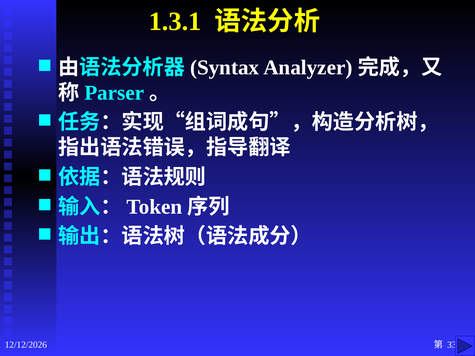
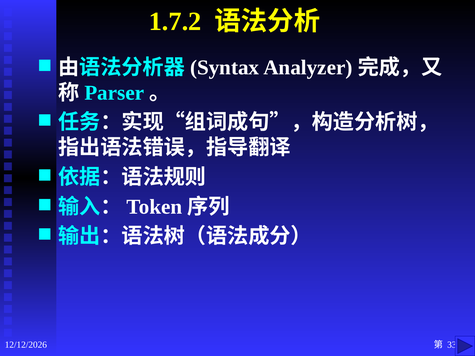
1.3.1: 1.3.1 -> 1.7.2
